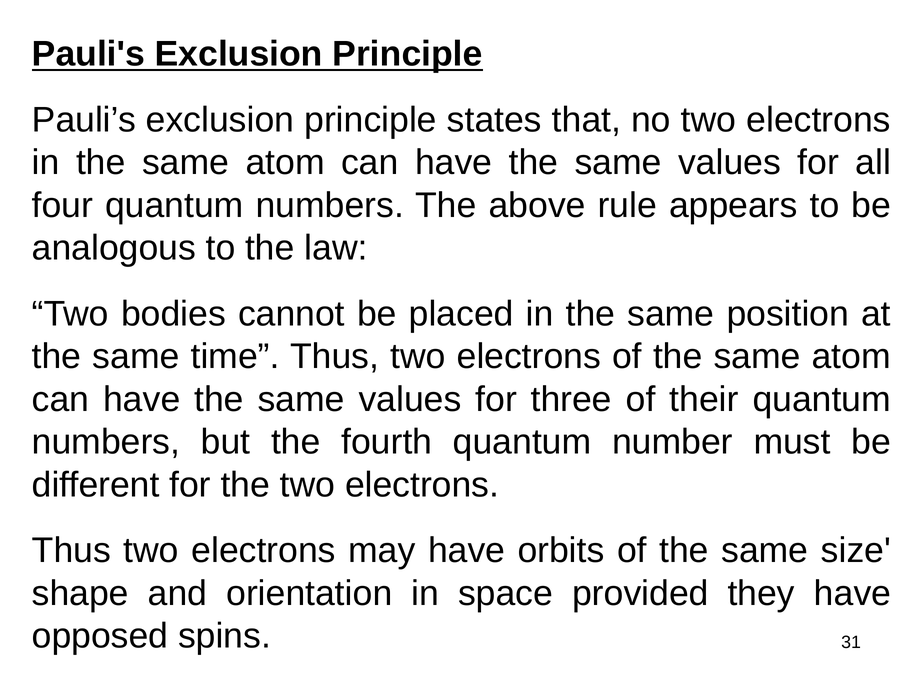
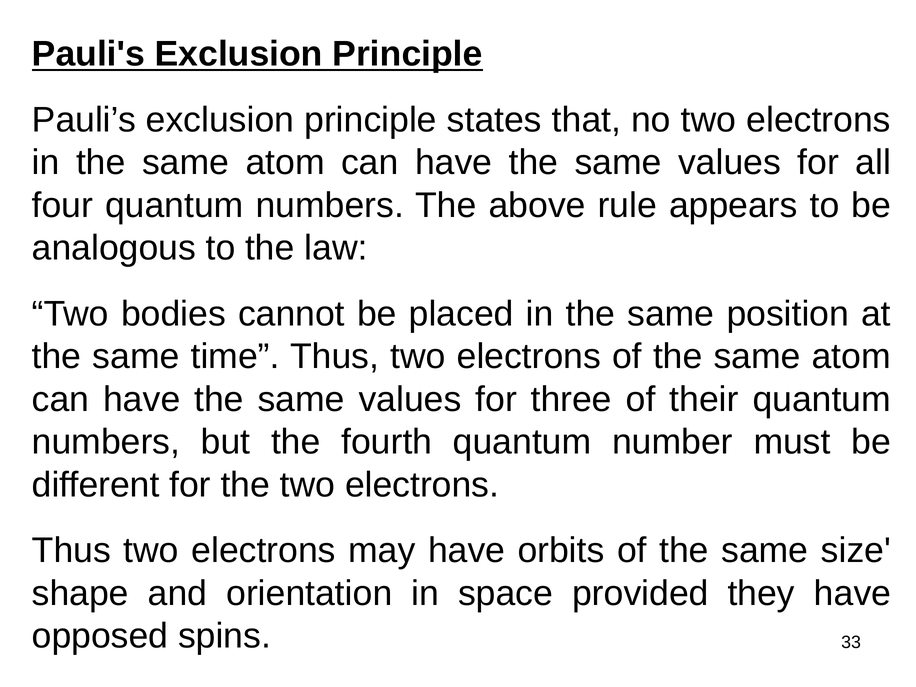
31: 31 -> 33
